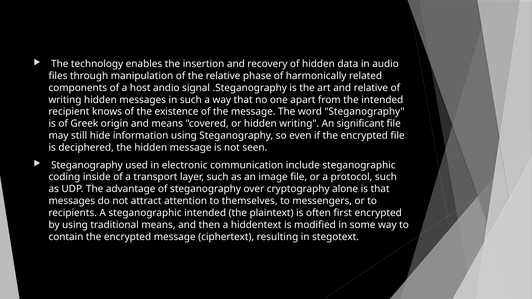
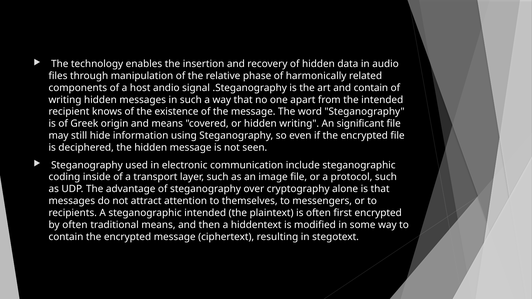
and relative: relative -> contain
by using: using -> often
